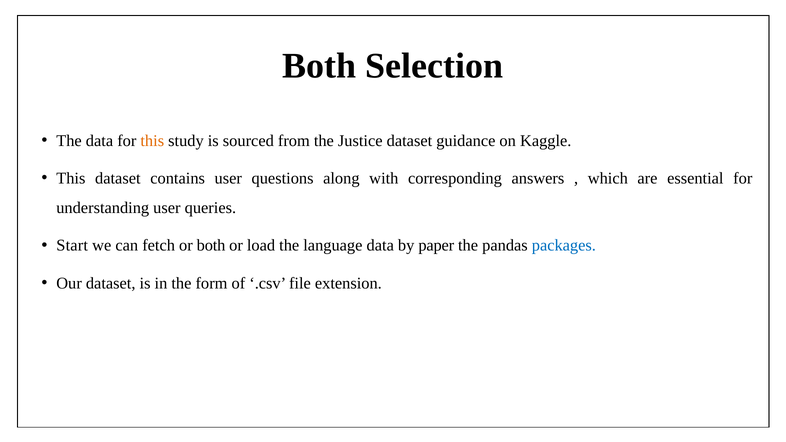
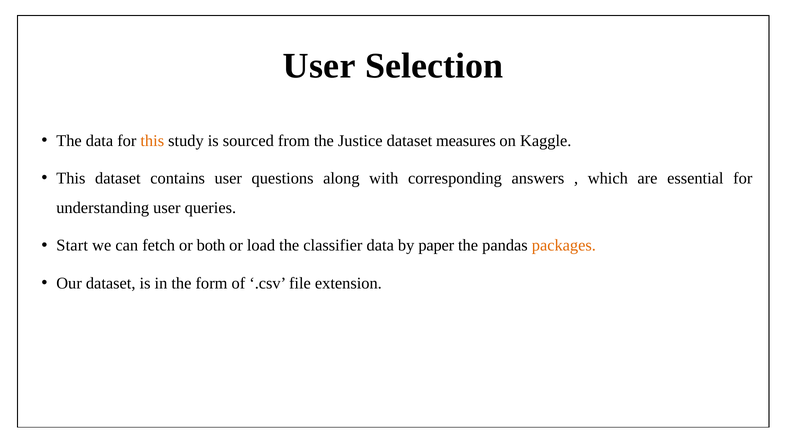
Both at (319, 66): Both -> User
guidance: guidance -> measures
language: language -> classifier
packages colour: blue -> orange
